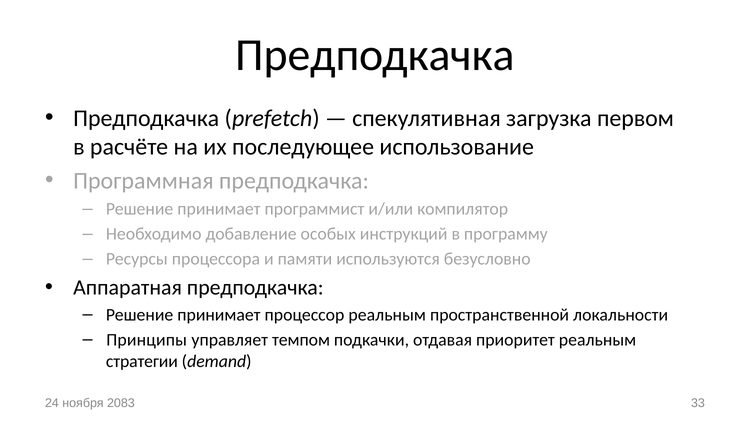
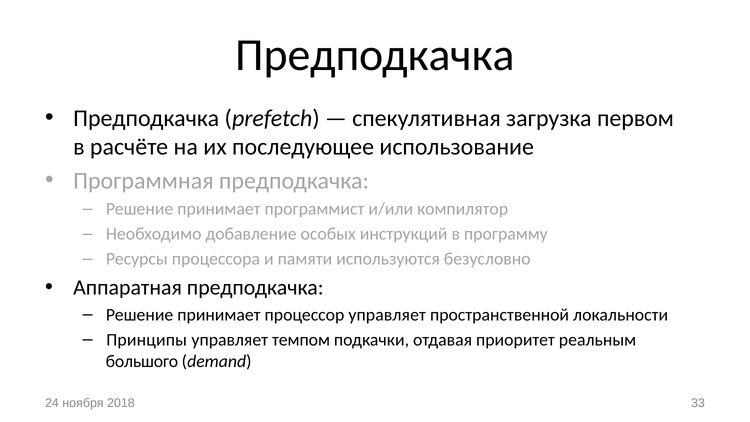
процессор реальным: реальным -> управляет
стратегии: стратегии -> большого
2083: 2083 -> 2018
